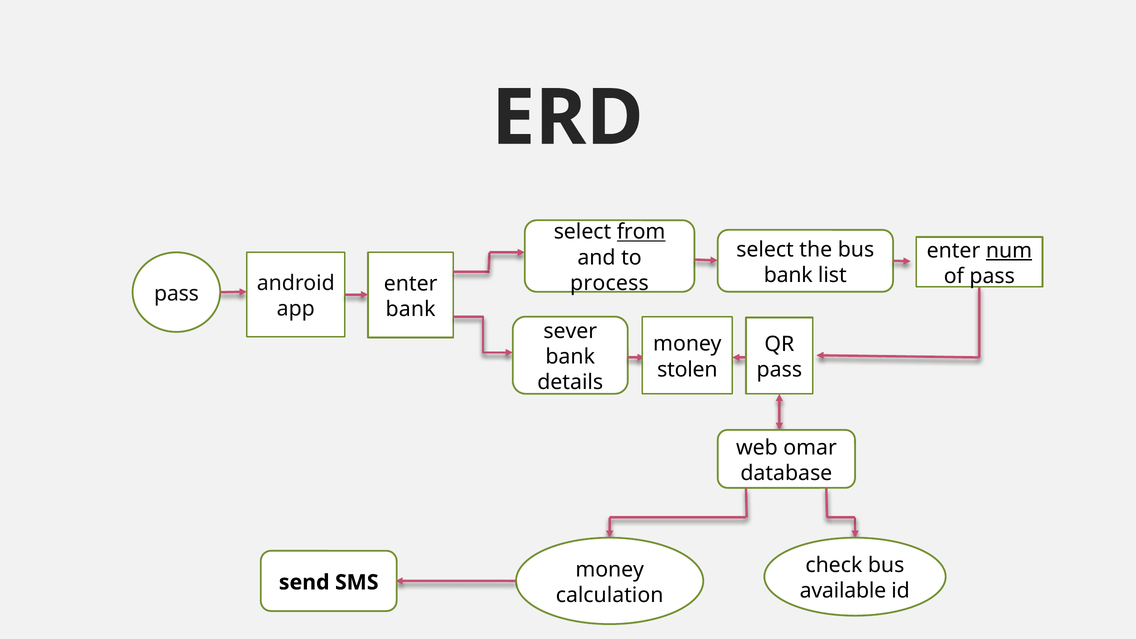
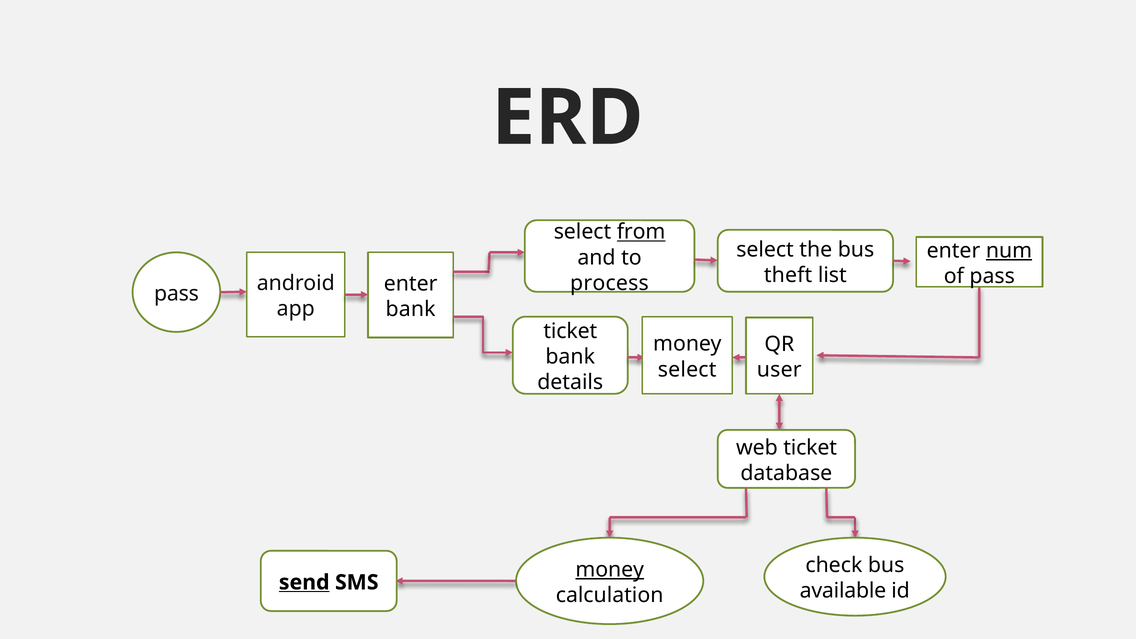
bank at (788, 275): bank -> theft
sever at (570, 331): sever -> ticket
stolen at (687, 369): stolen -> select
pass at (779, 370): pass -> user
web omar: omar -> ticket
money at (610, 570) underline: none -> present
send underline: none -> present
